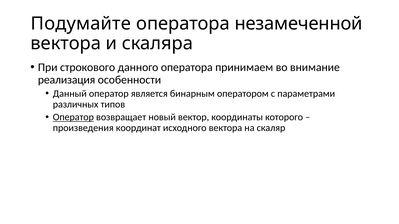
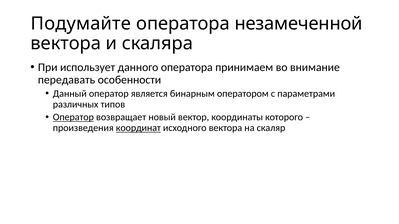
строкового: строкового -> использует
реализация: реализация -> передавать
координат underline: none -> present
